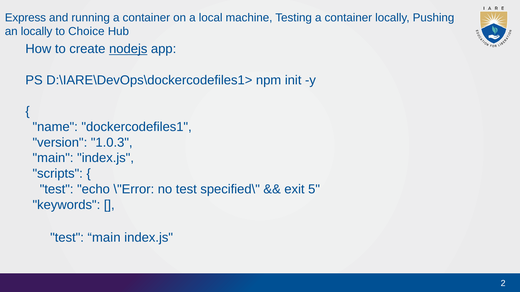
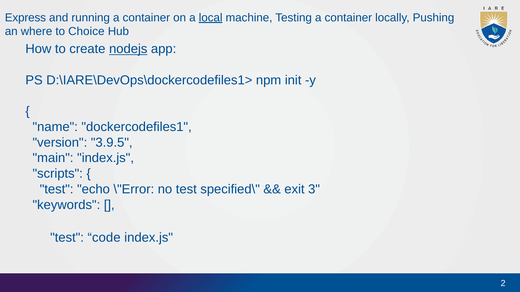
local underline: none -> present
an locally: locally -> where
1.0.3: 1.0.3 -> 3.9.5
5: 5 -> 3
test main: main -> code
